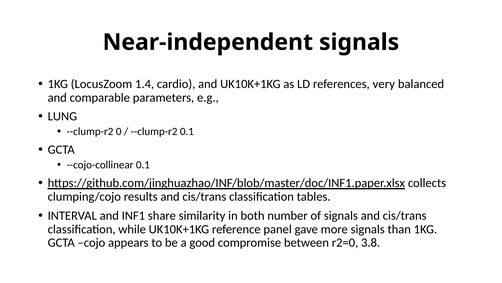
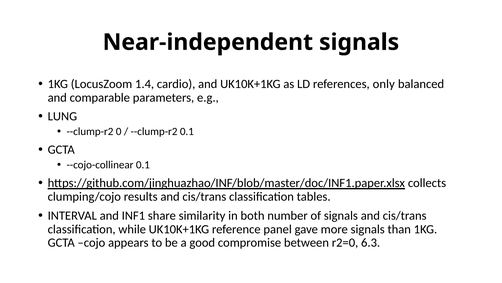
very: very -> only
3.8: 3.8 -> 6.3
